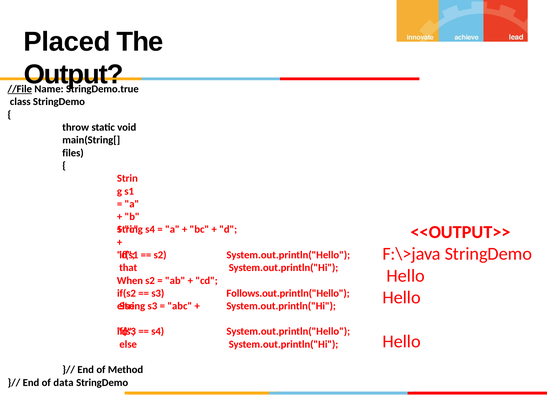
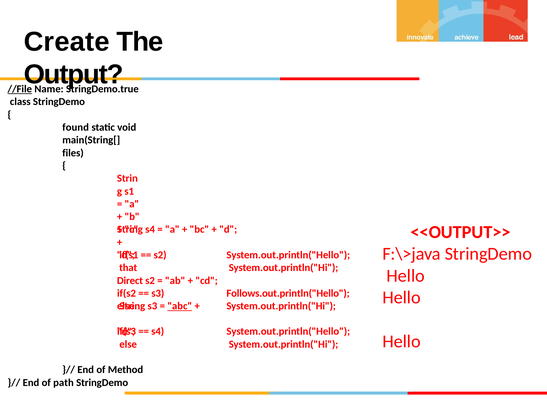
Placed: Placed -> Create
throw: throw -> found
When: When -> Direct
abc underline: none -> present
data: data -> path
